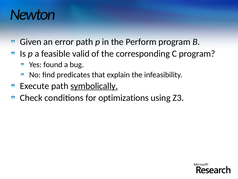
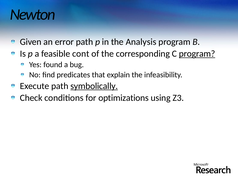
Perform: Perform -> Analysis
valid: valid -> cont
program at (197, 54) underline: none -> present
